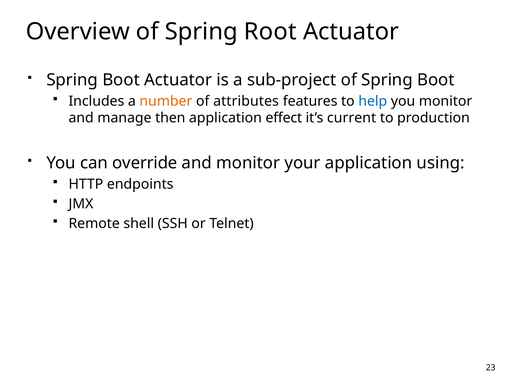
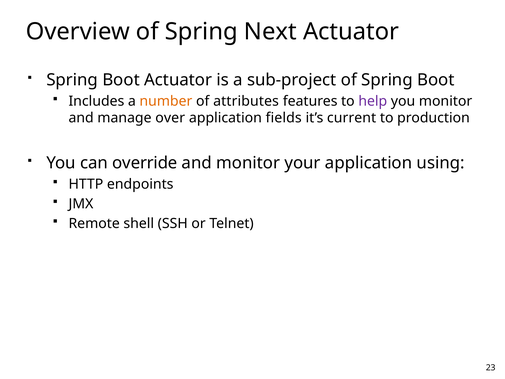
Root: Root -> Next
help colour: blue -> purple
then: then -> over
effect: effect -> fields
